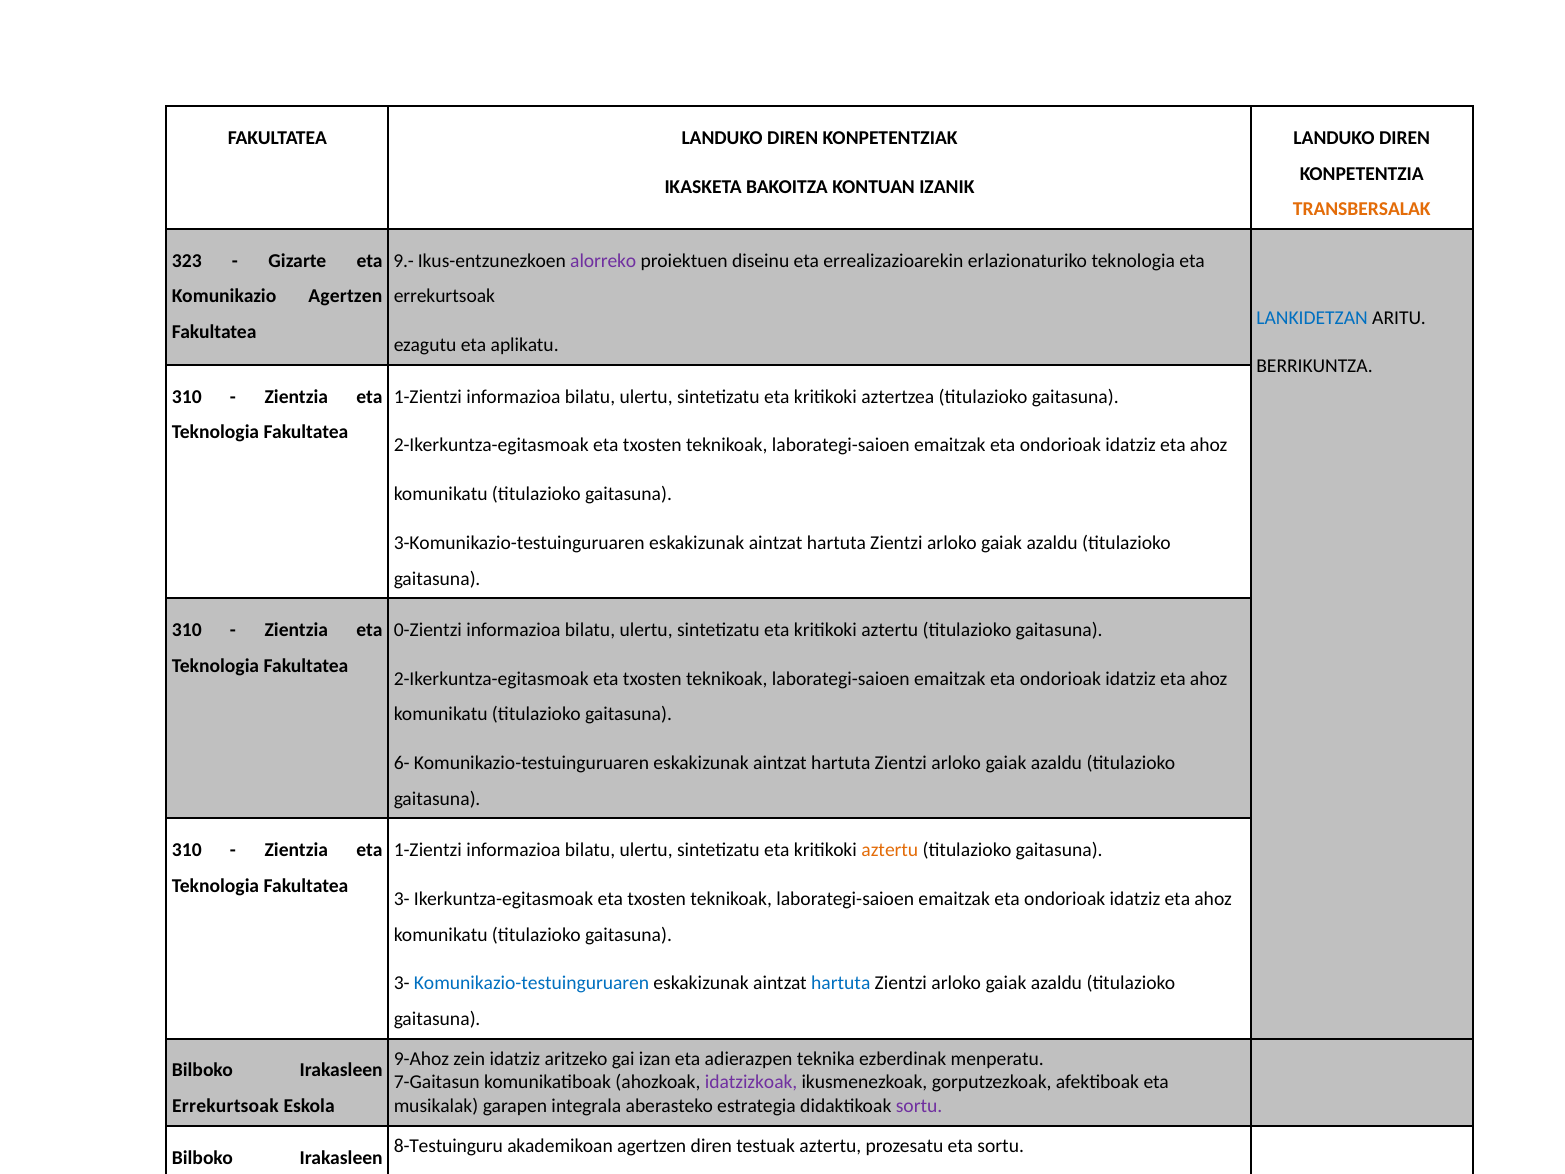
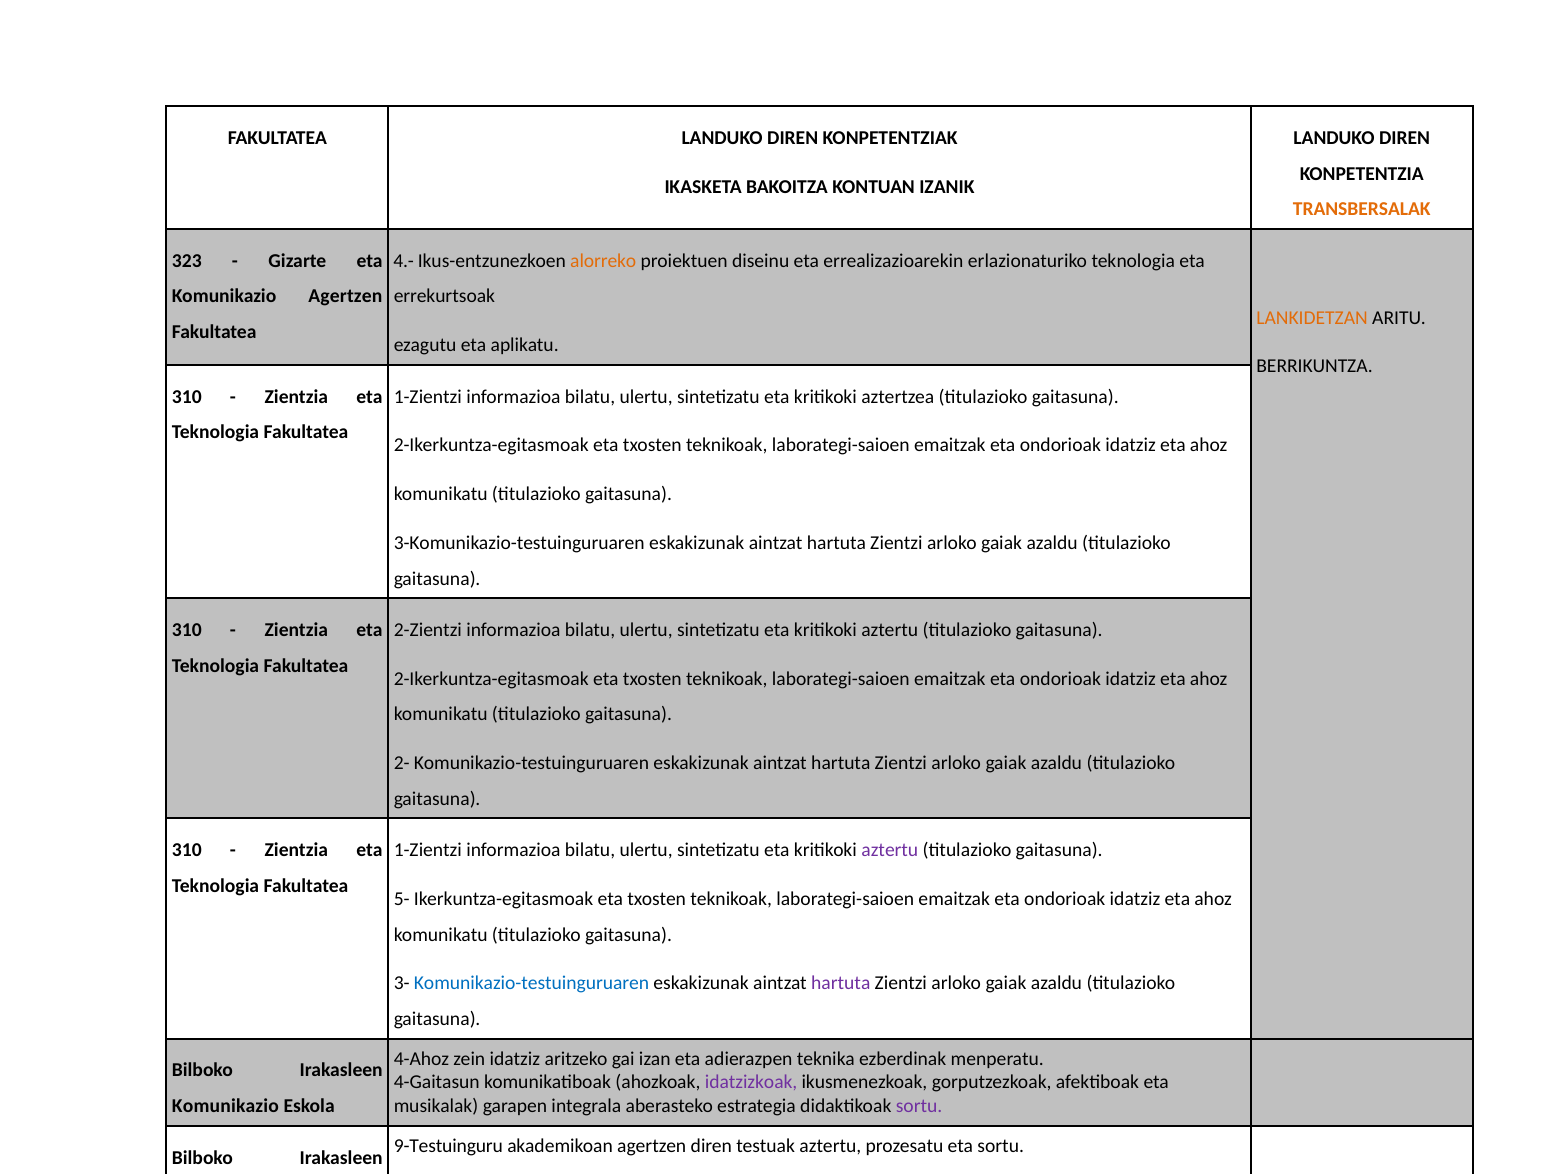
9.-: 9.- -> 4.-
alorreko colour: purple -> orange
LANKIDETZAN colour: blue -> orange
0-Zientzi: 0-Zientzi -> 2-Zientzi
6-: 6- -> 2-
aztertu at (890, 850) colour: orange -> purple
3- at (402, 899): 3- -> 5-
hartuta at (841, 983) colour: blue -> purple
9-Ahoz: 9-Ahoz -> 4-Ahoz
7-Gaitasun: 7-Gaitasun -> 4-Gaitasun
Errekurtsoak at (225, 1106): Errekurtsoak -> Komunikazio
8-Testuinguru: 8-Testuinguru -> 9-Testuinguru
